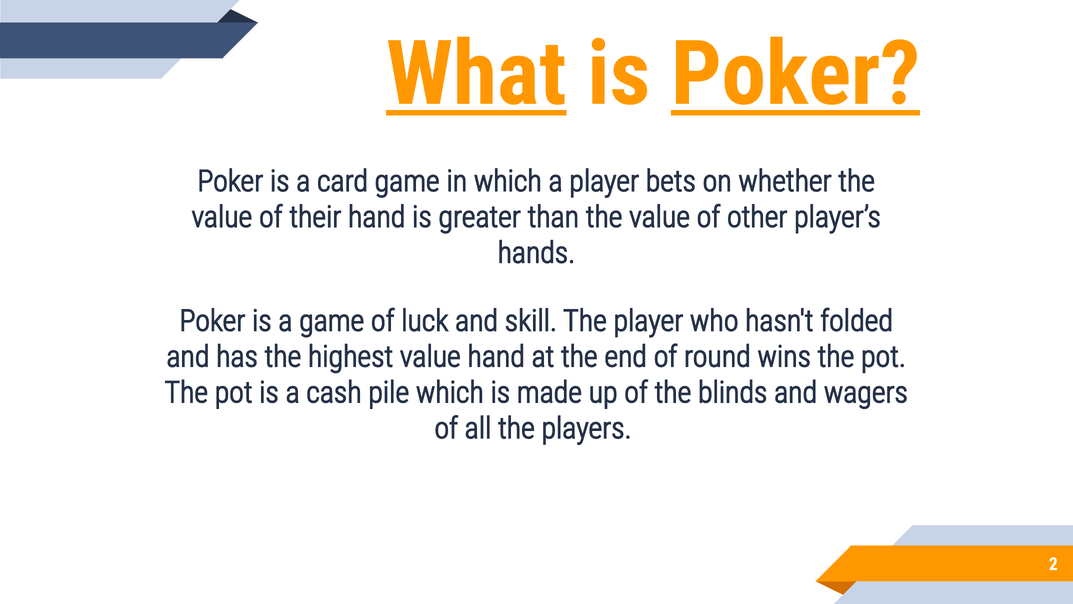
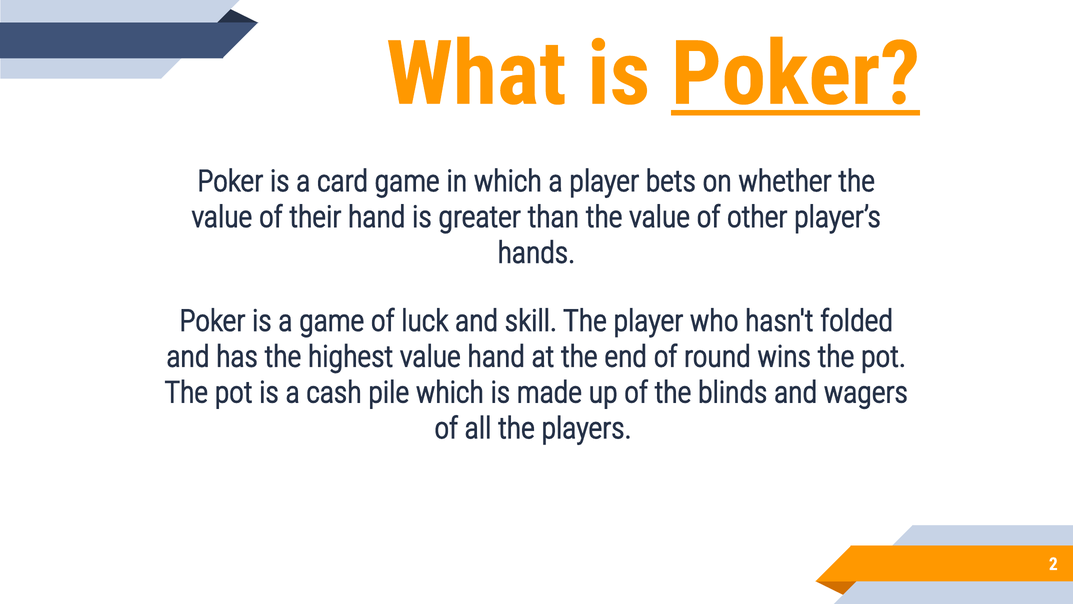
What underline: present -> none
